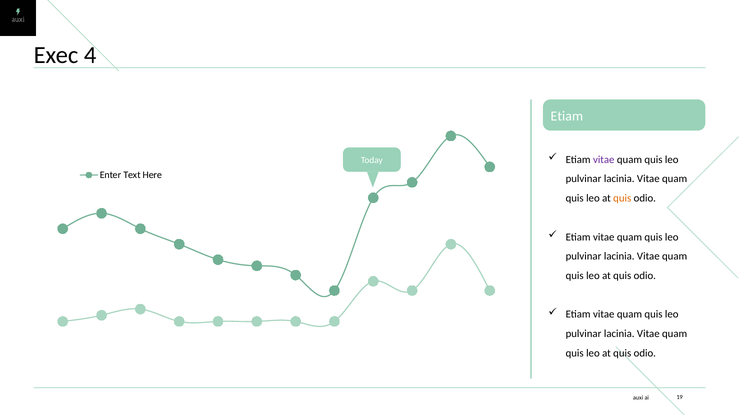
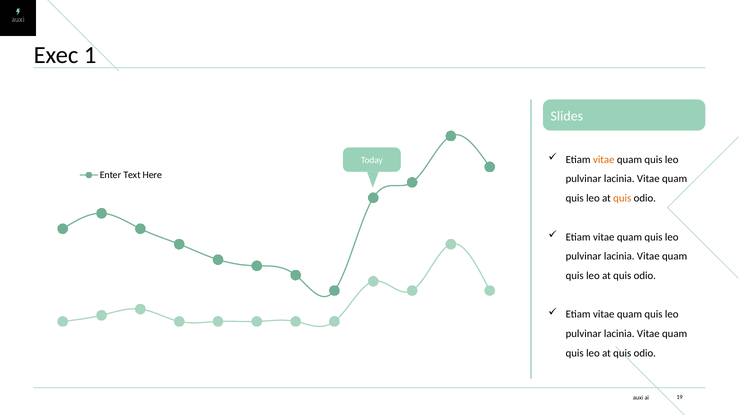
4: 4 -> 1
Etiam at (567, 116): Etiam -> Slides
vitae at (604, 160) colour: purple -> orange
